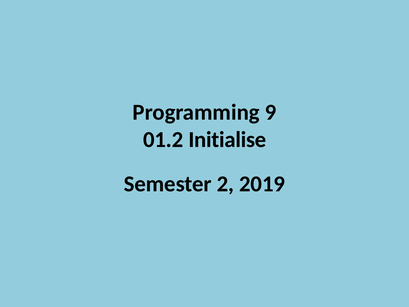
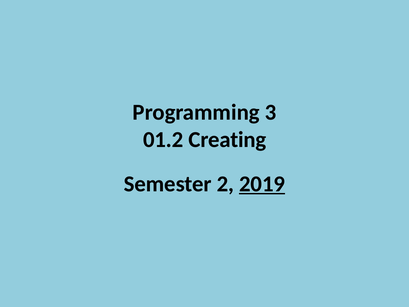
9: 9 -> 3
Initialise: Initialise -> Creating
2019 underline: none -> present
